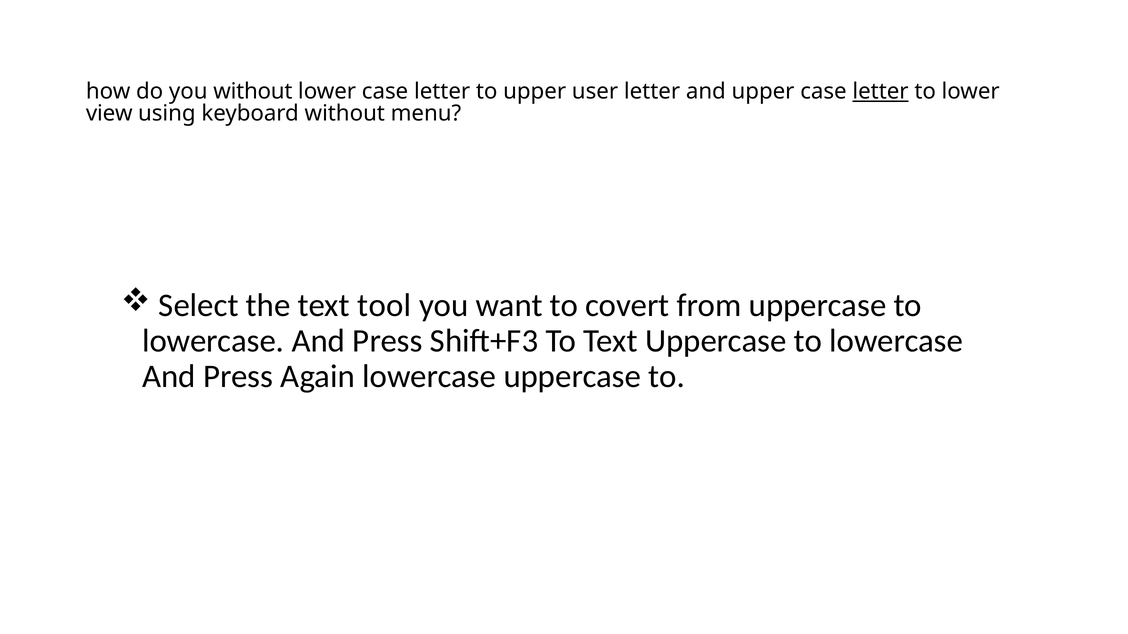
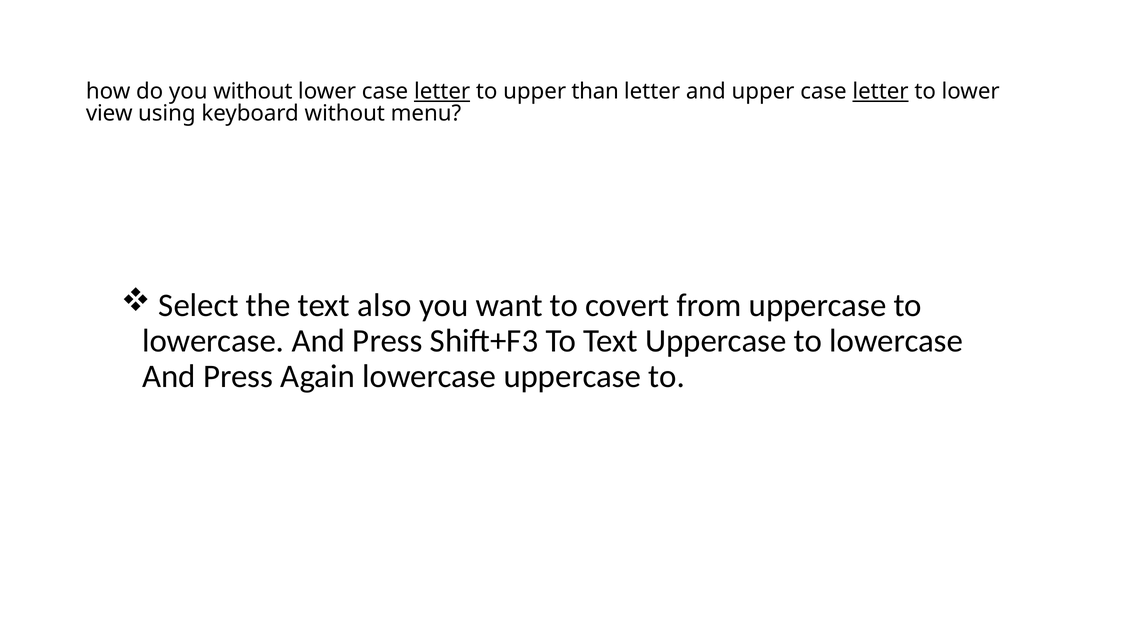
letter at (442, 92) underline: none -> present
user: user -> than
tool: tool -> also
